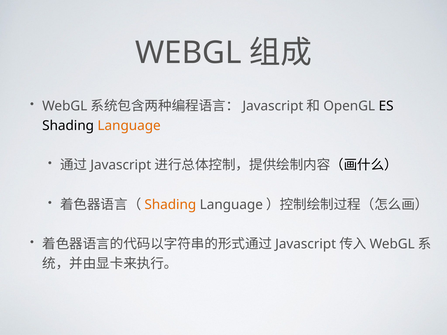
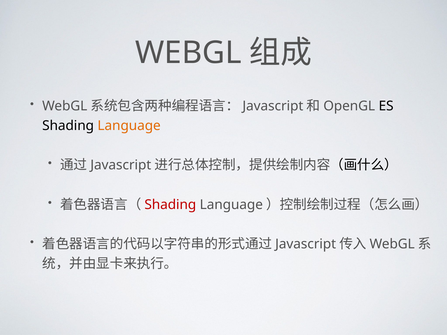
Shading at (170, 205) colour: orange -> red
